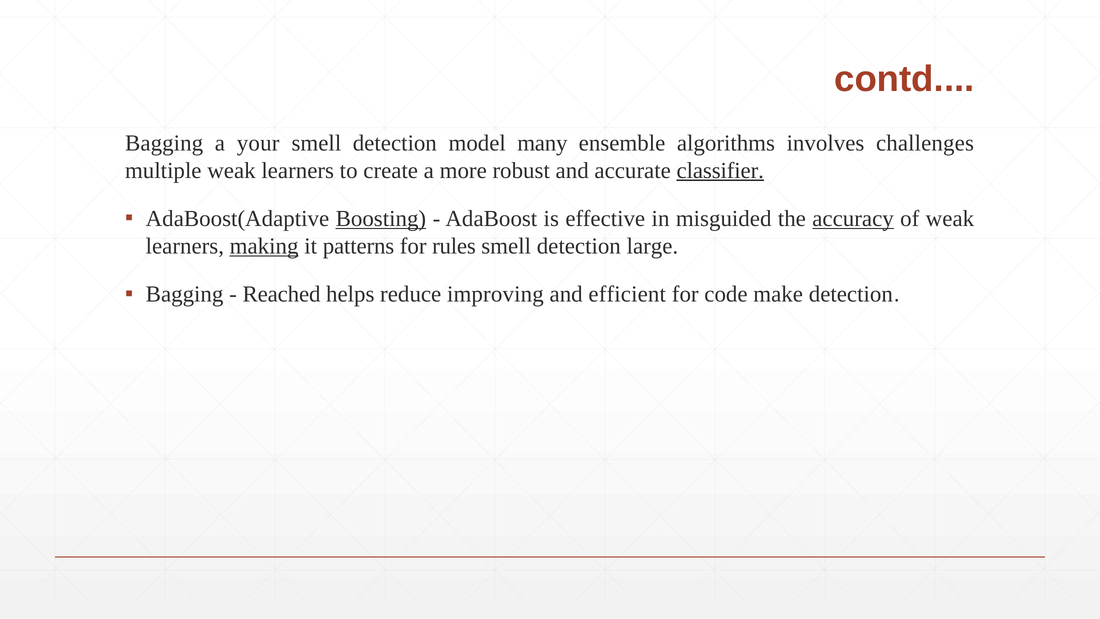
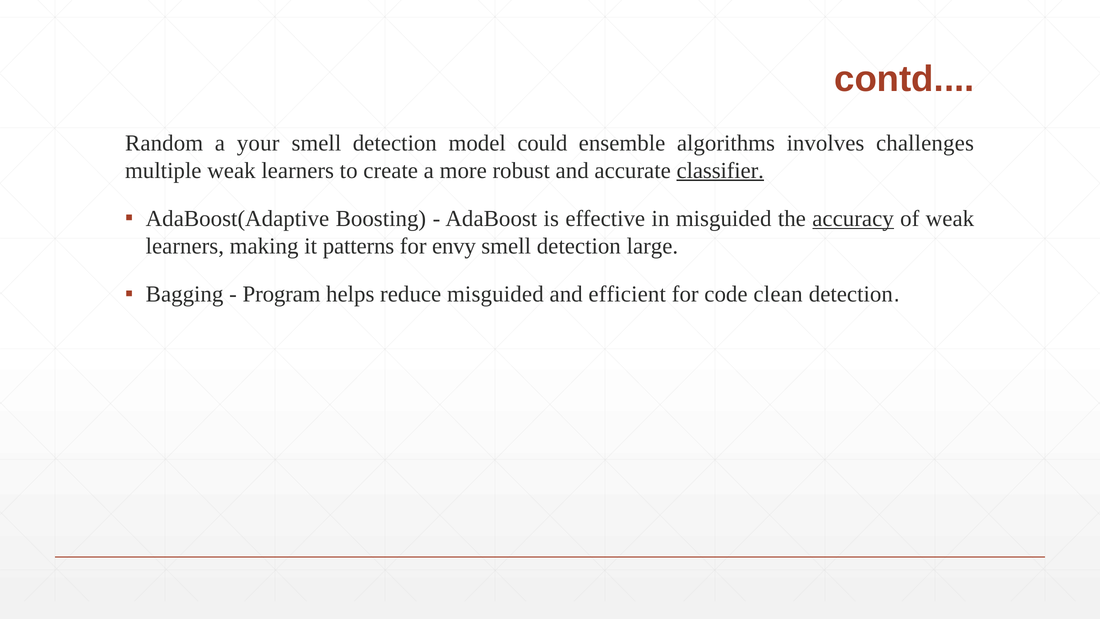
Bagging at (164, 143): Bagging -> Random
many: many -> could
Boosting underline: present -> none
making underline: present -> none
rules: rules -> envy
Reached: Reached -> Program
reduce improving: improving -> misguided
make: make -> clean
